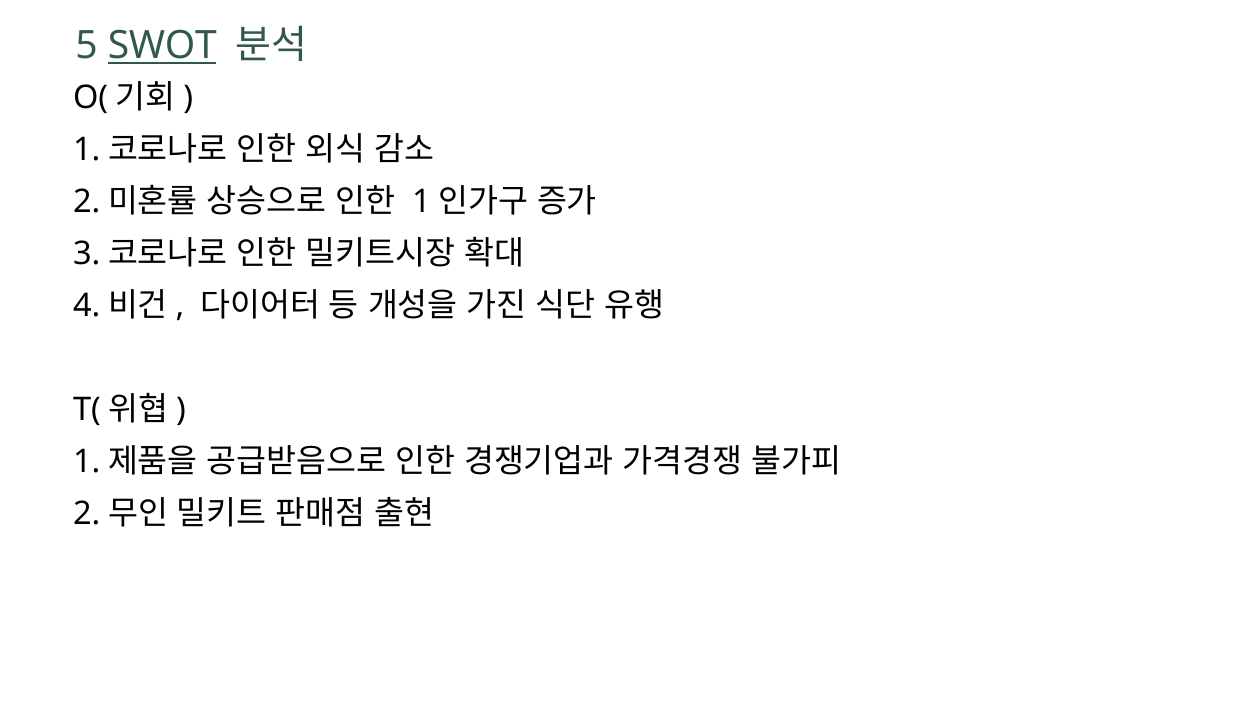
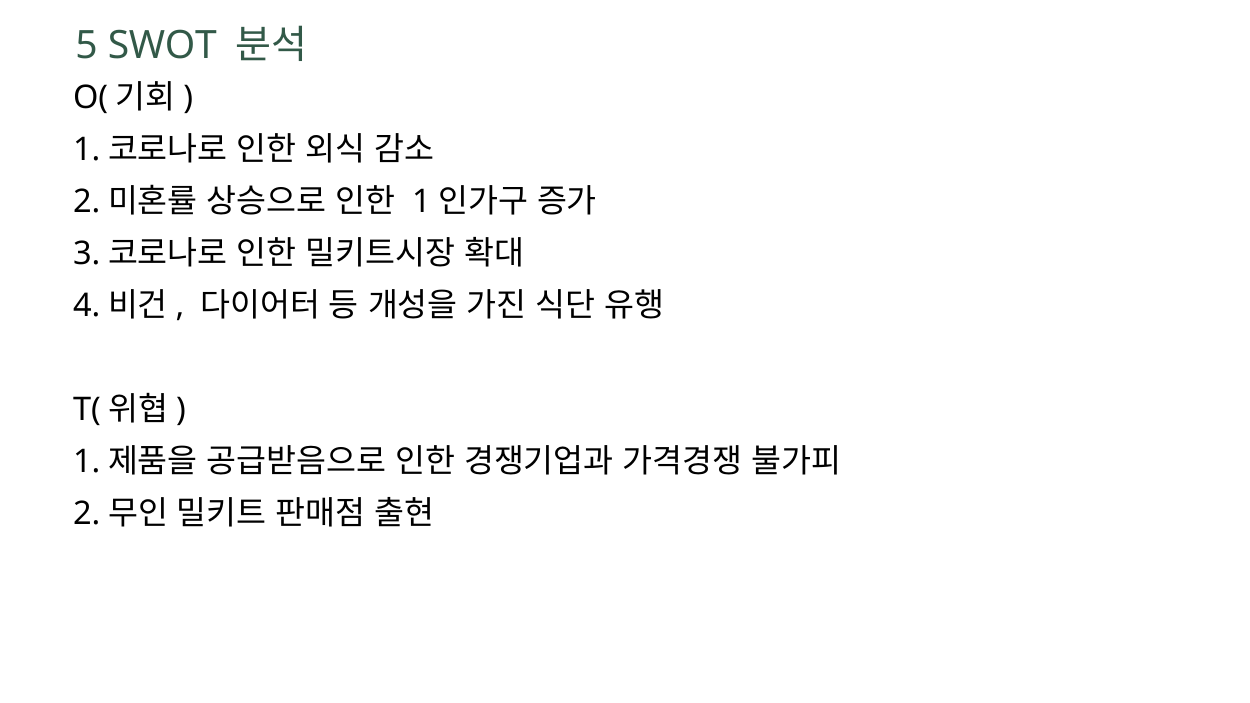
SWOT underline: present -> none
